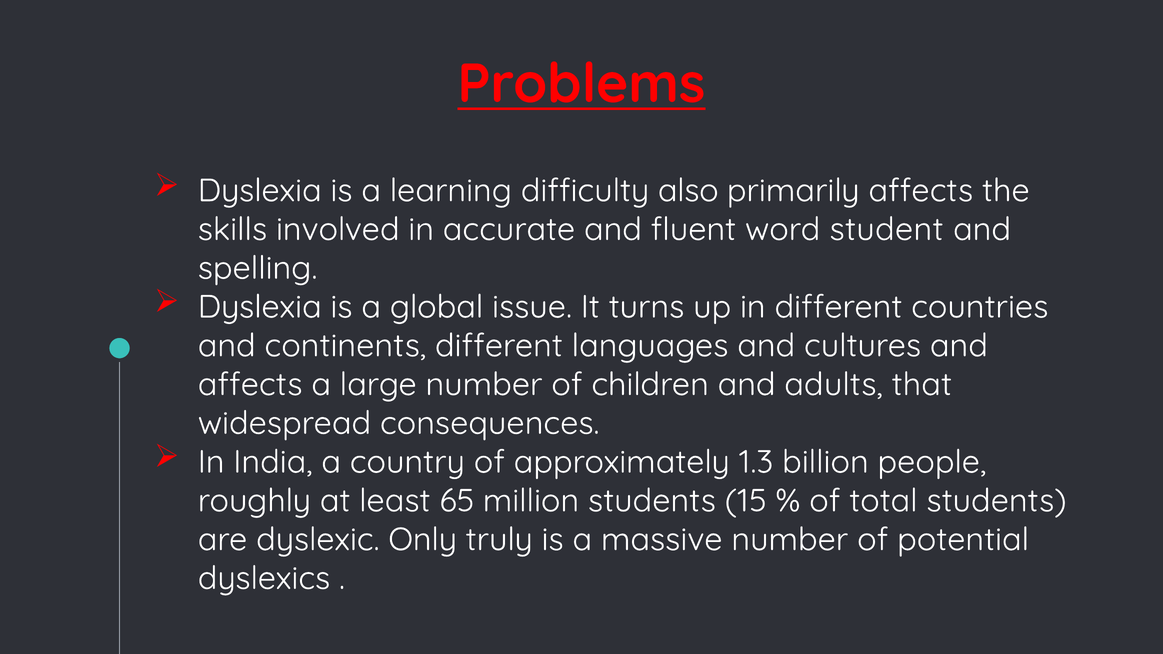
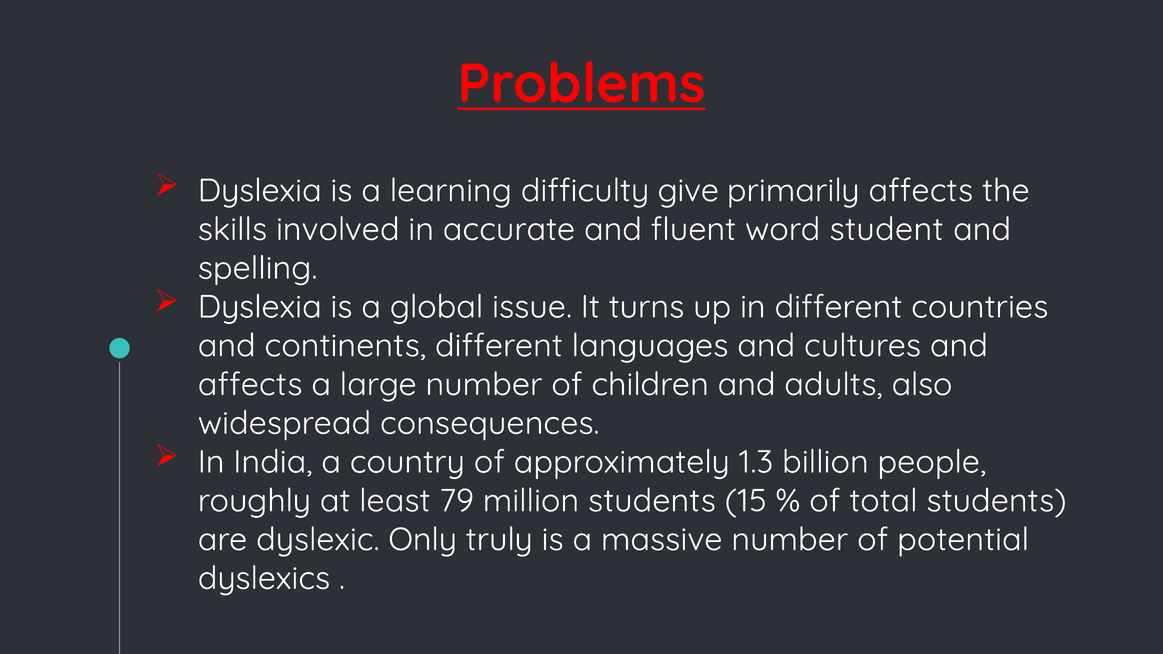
also: also -> give
that: that -> also
65: 65 -> 79
